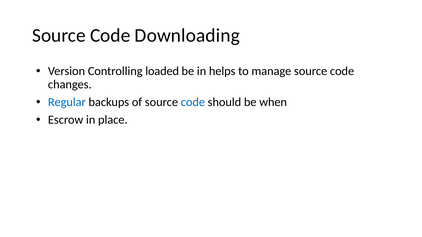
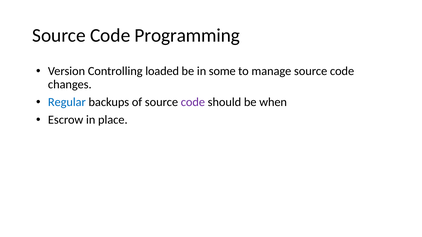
Downloading: Downloading -> Programming
helps: helps -> some
code at (193, 102) colour: blue -> purple
